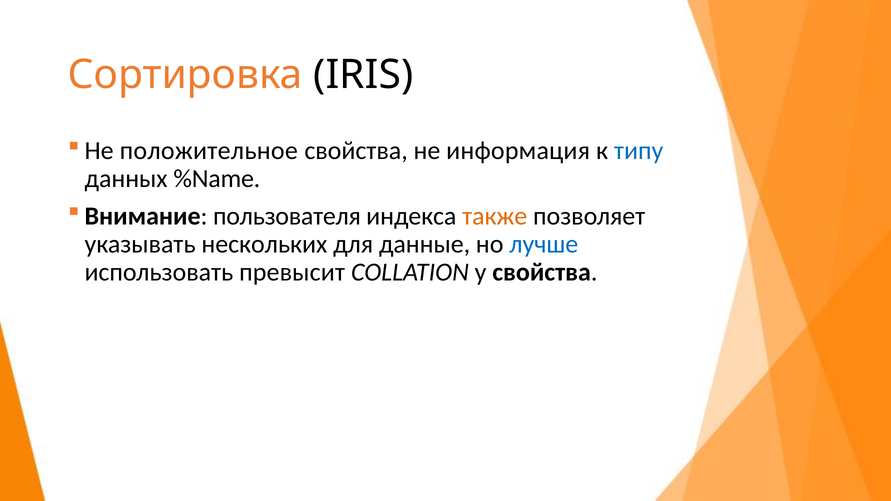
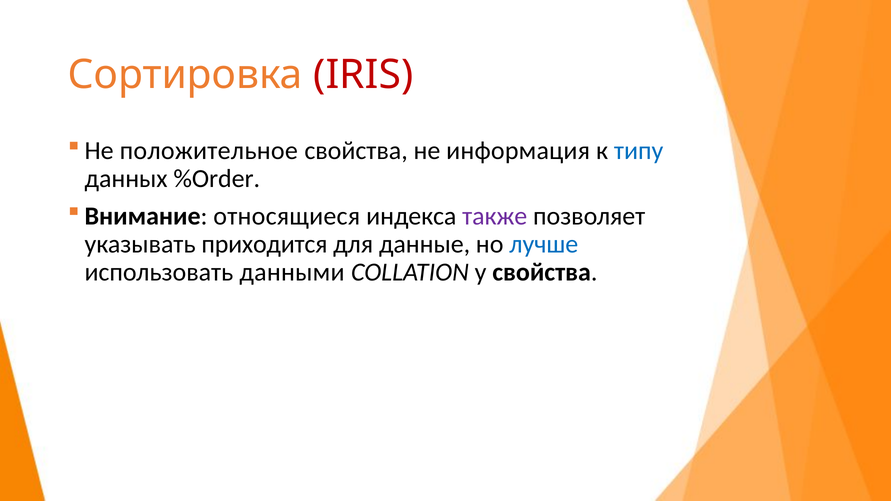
IRIS colour: black -> red
%Name: %Name -> %Order
пользователя: пользователя -> относящиеся
также colour: orange -> purple
нескольких: нескольких -> приходится
превысит: превысит -> данными
